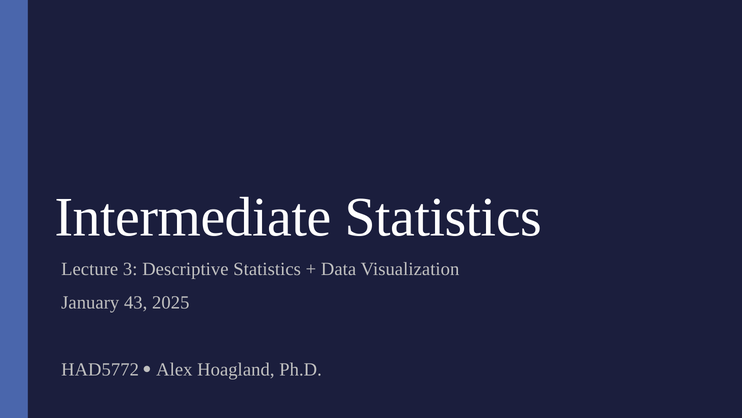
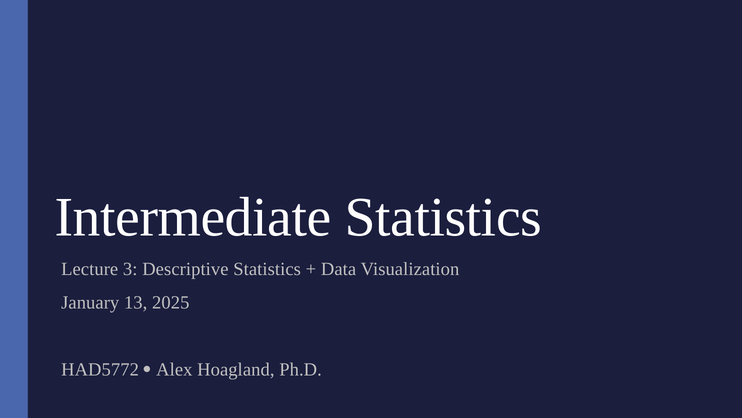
43: 43 -> 13
